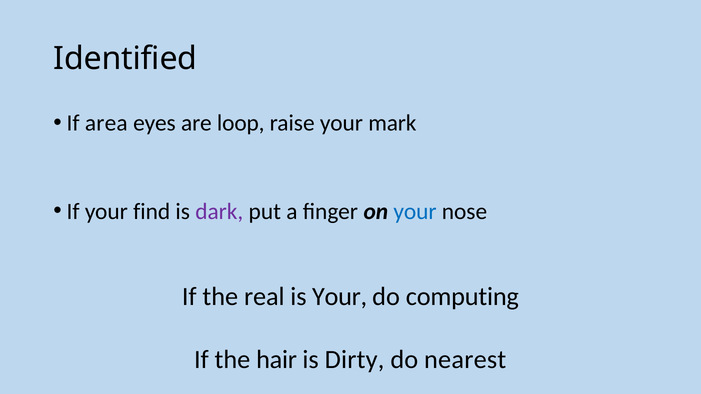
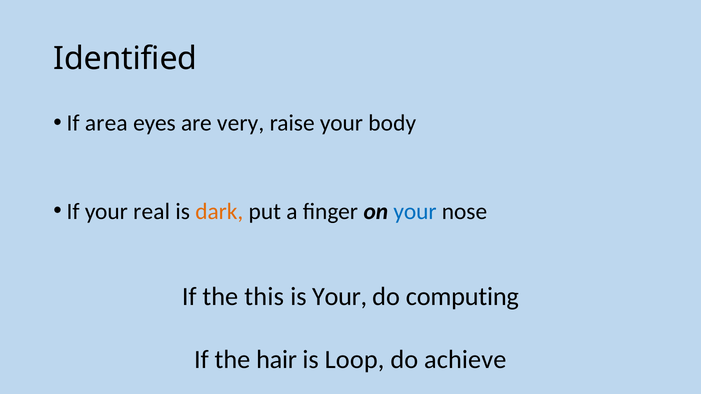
loop: loop -> very
mark: mark -> body
find: find -> real
dark colour: purple -> orange
real: real -> this
Dirty: Dirty -> Loop
nearest: nearest -> achieve
